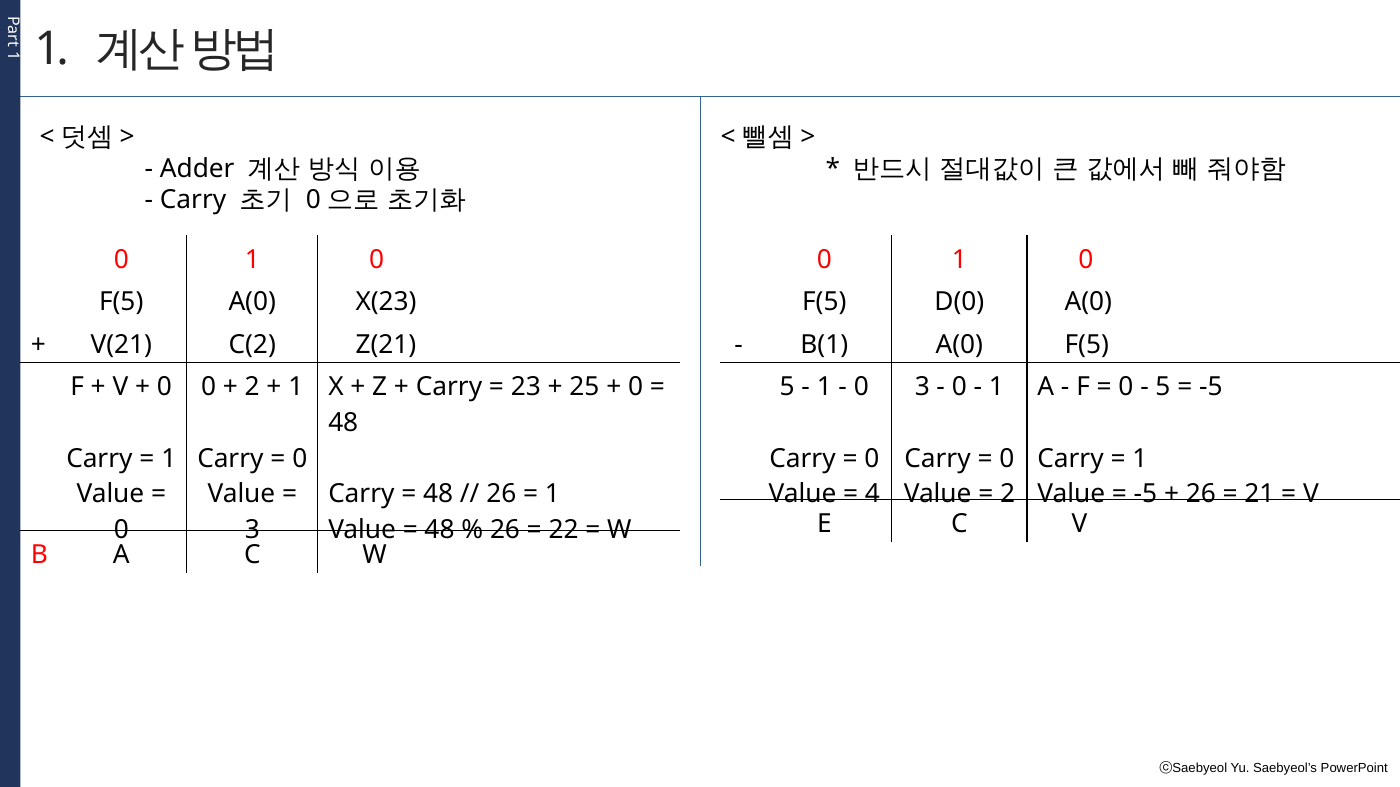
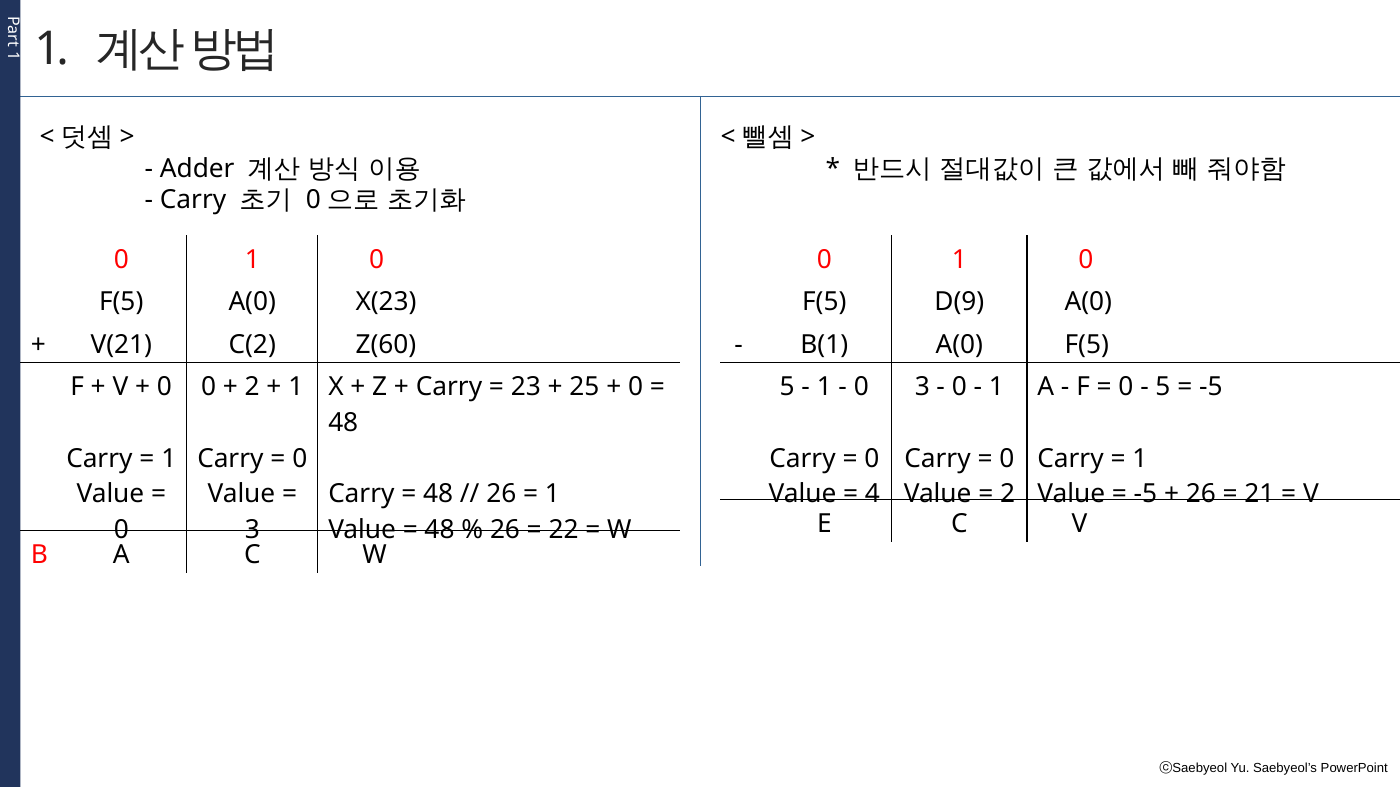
D(0: D(0 -> D(9
Z(21: Z(21 -> Z(60
